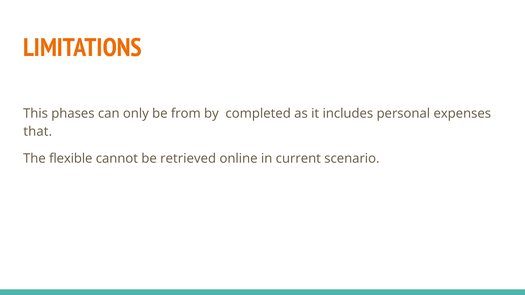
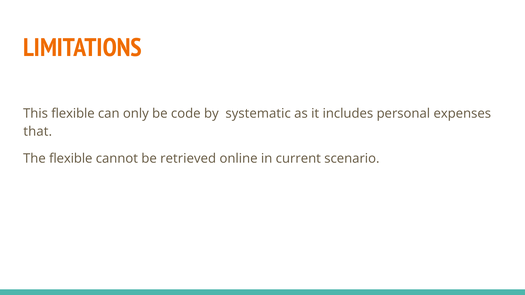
This phases: phases -> flexible
from: from -> code
completed: completed -> systematic
